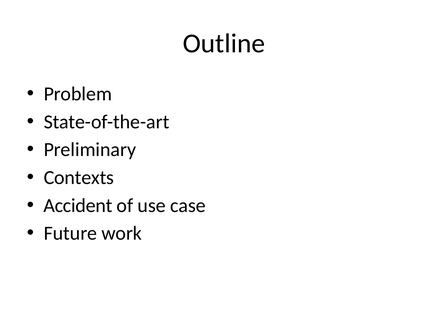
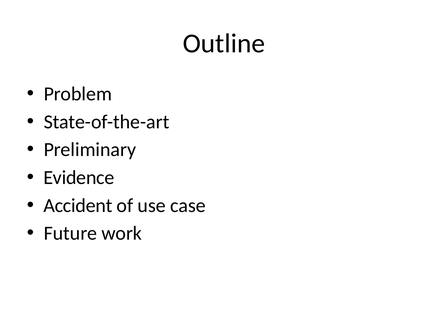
Contexts: Contexts -> Evidence
